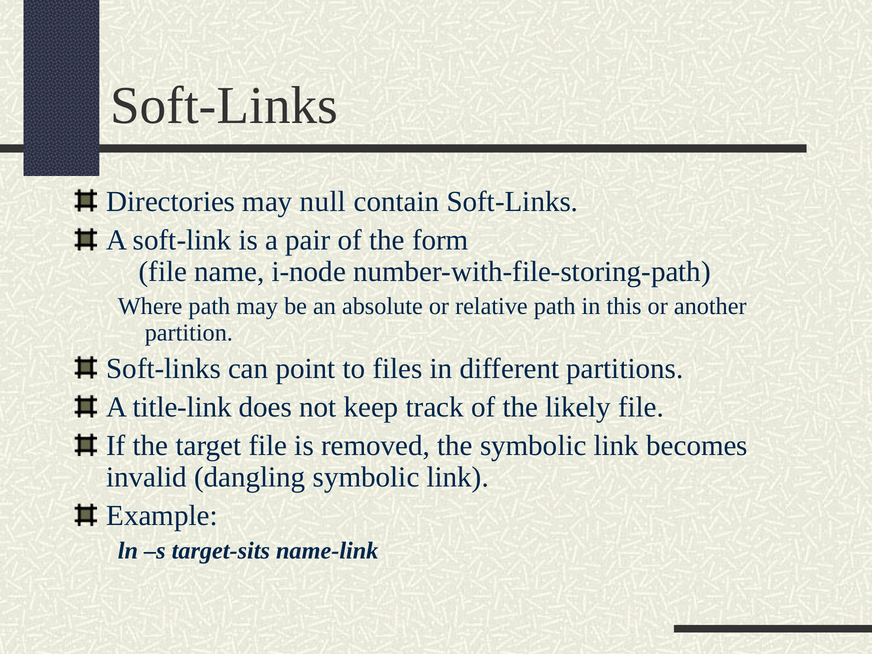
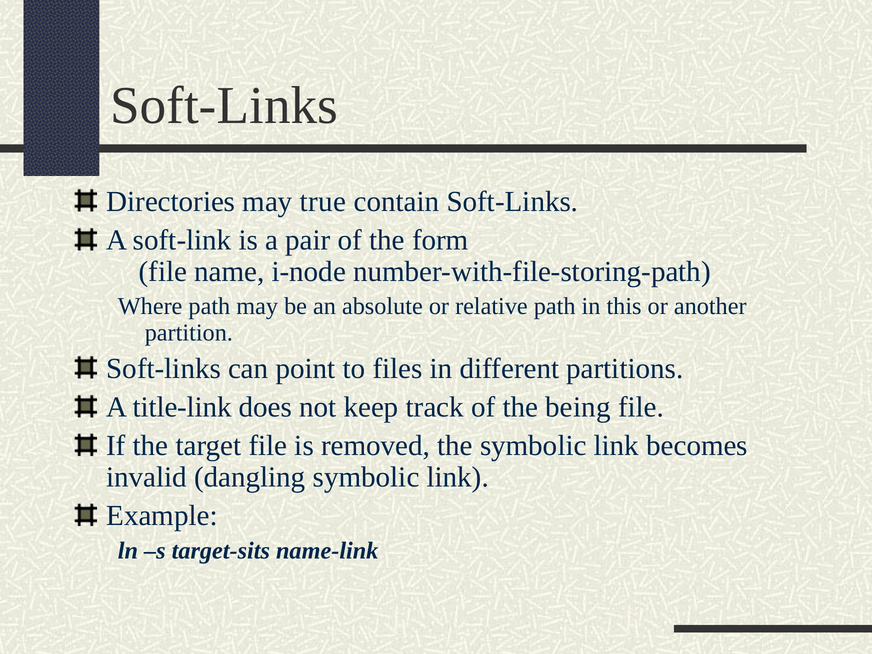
null: null -> true
likely: likely -> being
